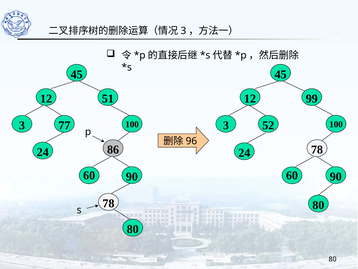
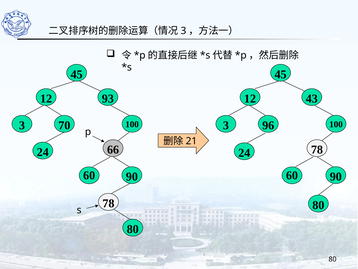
51: 51 -> 93
99: 99 -> 43
77: 77 -> 70
52: 52 -> 96
96: 96 -> 21
86: 86 -> 66
